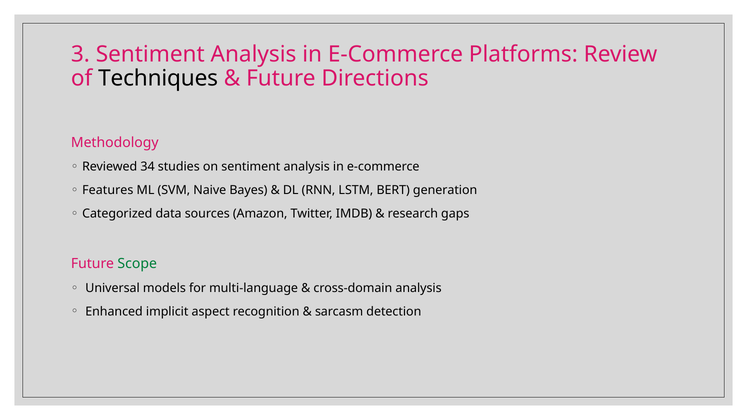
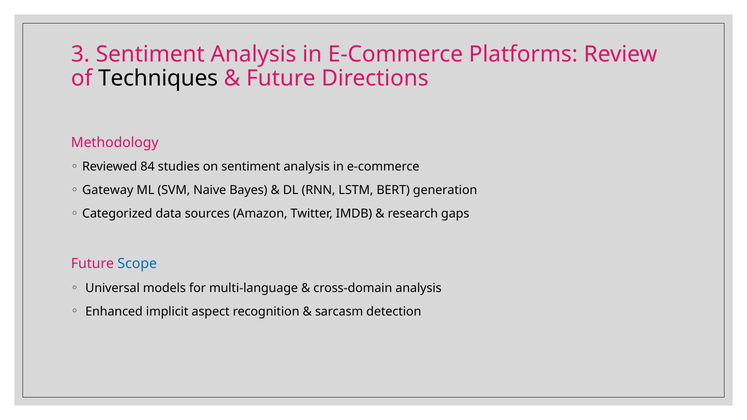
34: 34 -> 84
Features: Features -> Gateway
Scope colour: green -> blue
